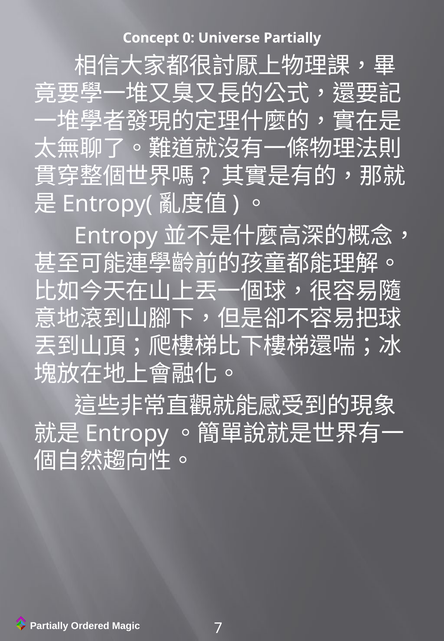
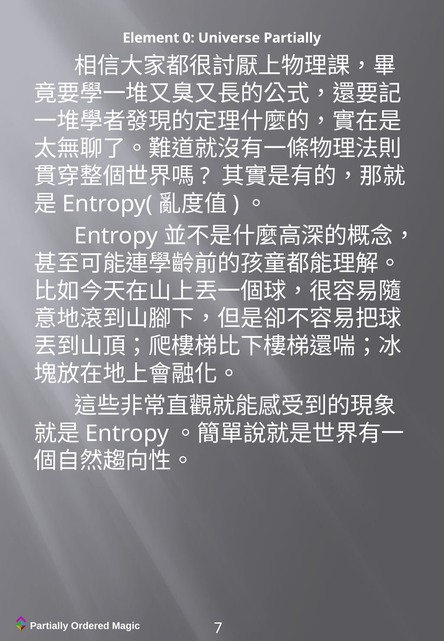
Concept: Concept -> Element
